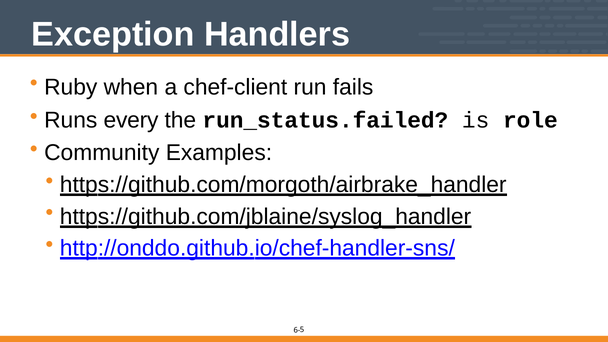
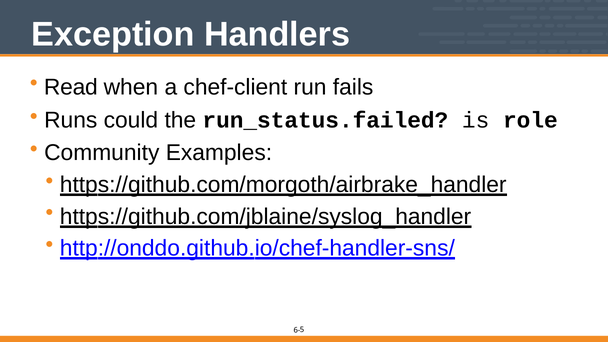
Ruby: Ruby -> Read
every: every -> could
